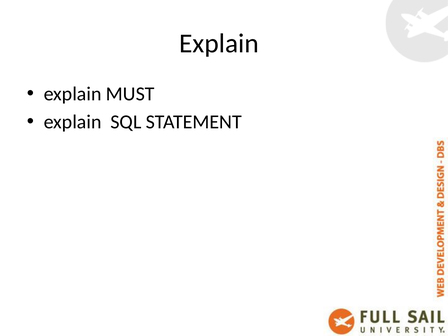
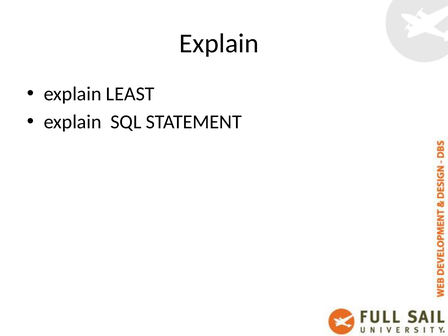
MUST: MUST -> LEAST
